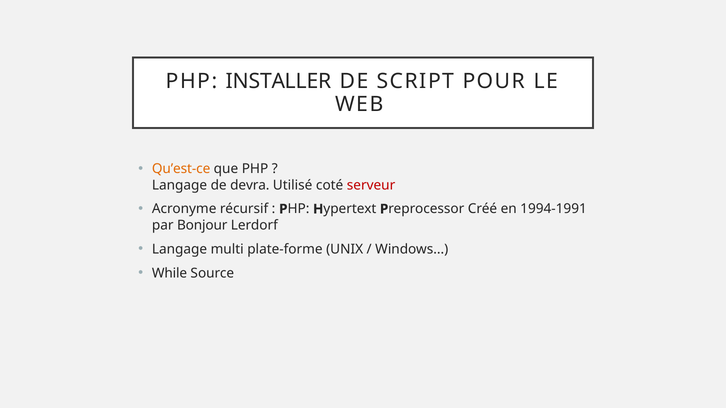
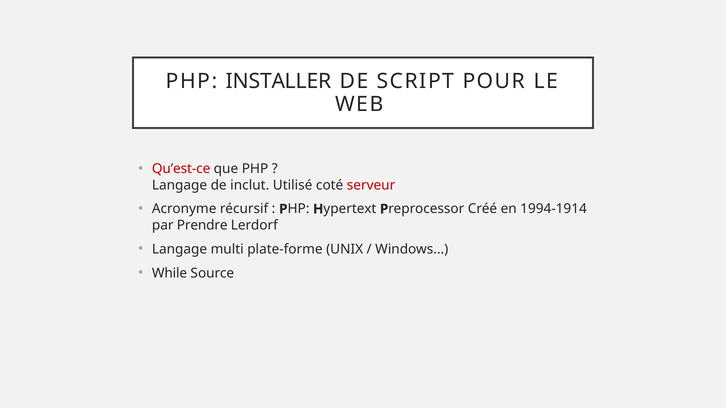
Qu’est-ce colour: orange -> red
devra: devra -> inclut
1994-1991: 1994-1991 -> 1994-1914
Bonjour: Bonjour -> Prendre
